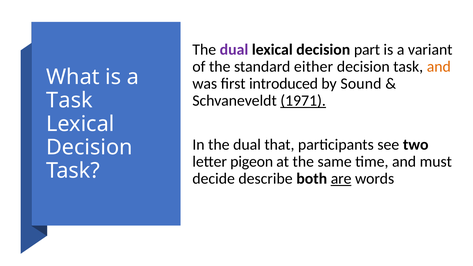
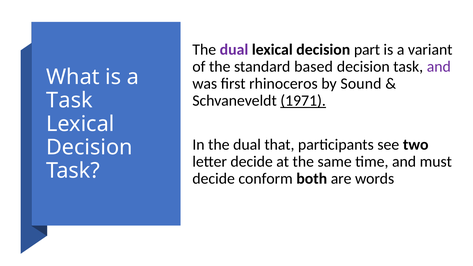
either: either -> based
and at (439, 67) colour: orange -> purple
introduced: introduced -> rhinoceros
letter pigeon: pigeon -> decide
describe: describe -> conform
are underline: present -> none
